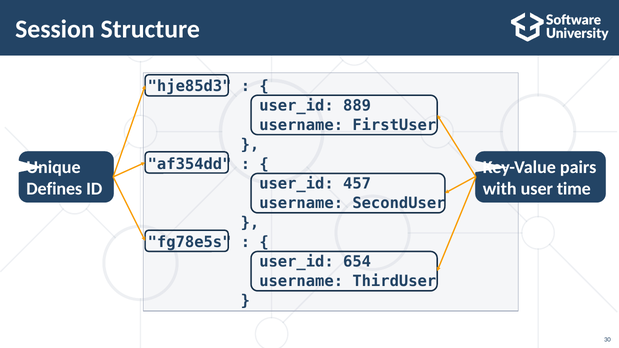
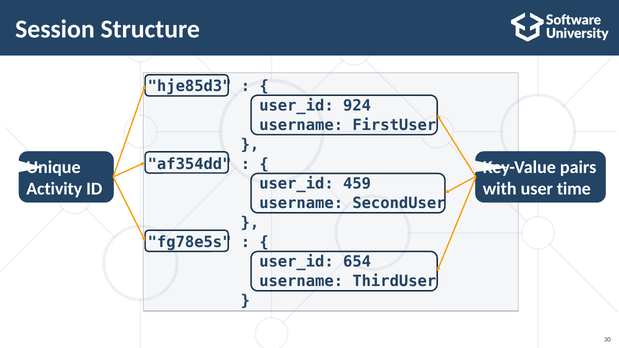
889: 889 -> 924
457: 457 -> 459
Defines: Defines -> Activity
